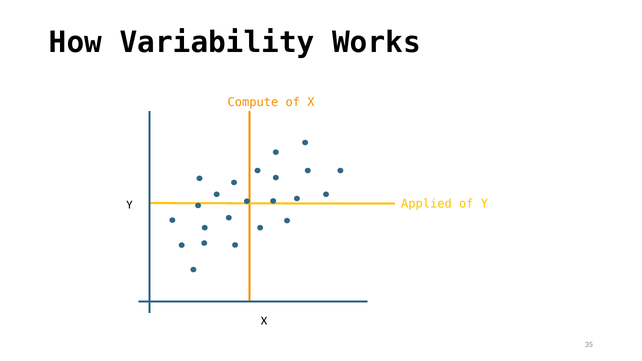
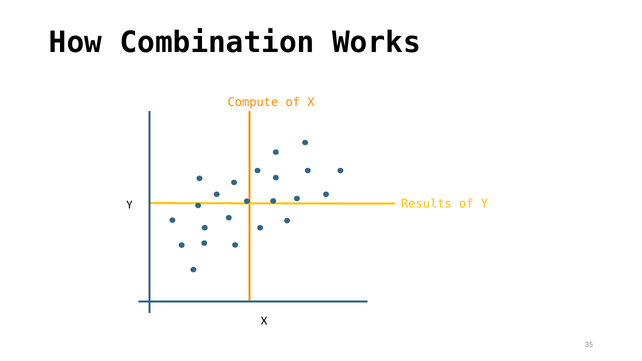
Variability: Variability -> Combination
Applied: Applied -> Results
